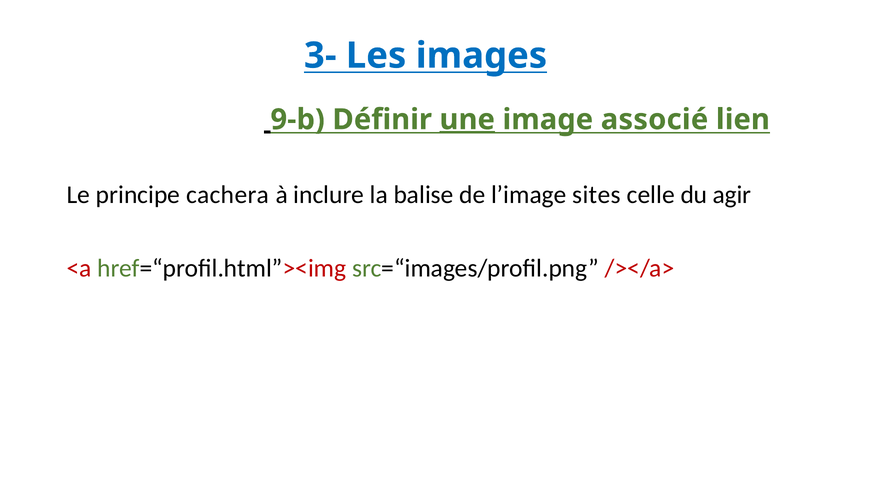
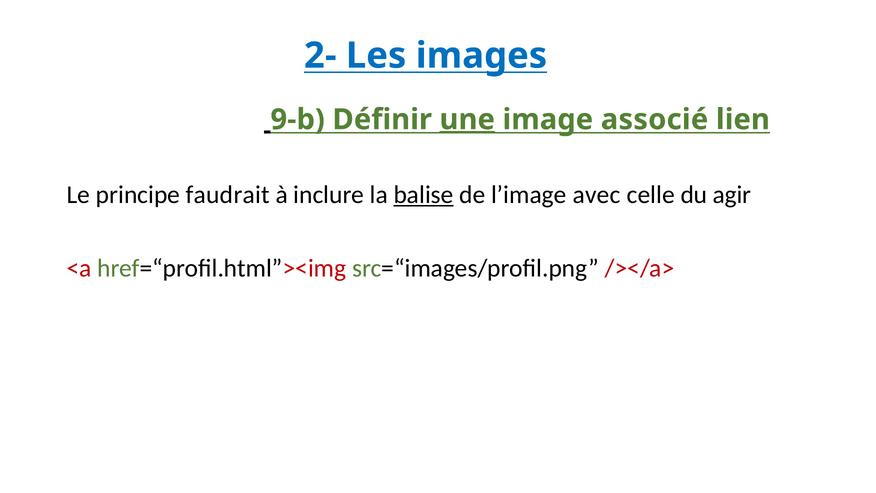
3-: 3- -> 2-
cachera: cachera -> faudrait
balise underline: none -> present
sites: sites -> avec
